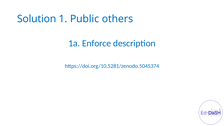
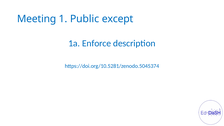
Solution: Solution -> Meeting
others: others -> except
